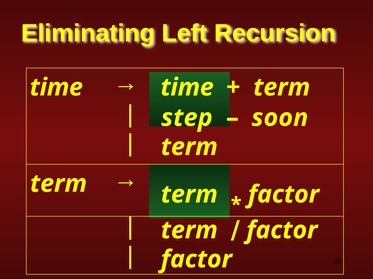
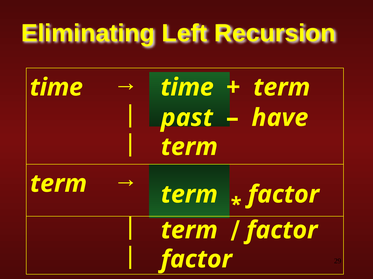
step: step -> past
soon: soon -> have
